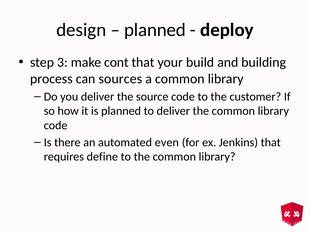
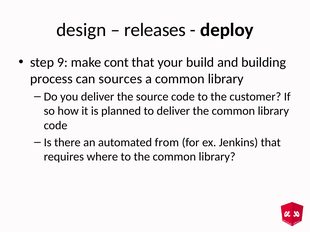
planned at (155, 30): planned -> releases
3: 3 -> 9
even: even -> from
define: define -> where
